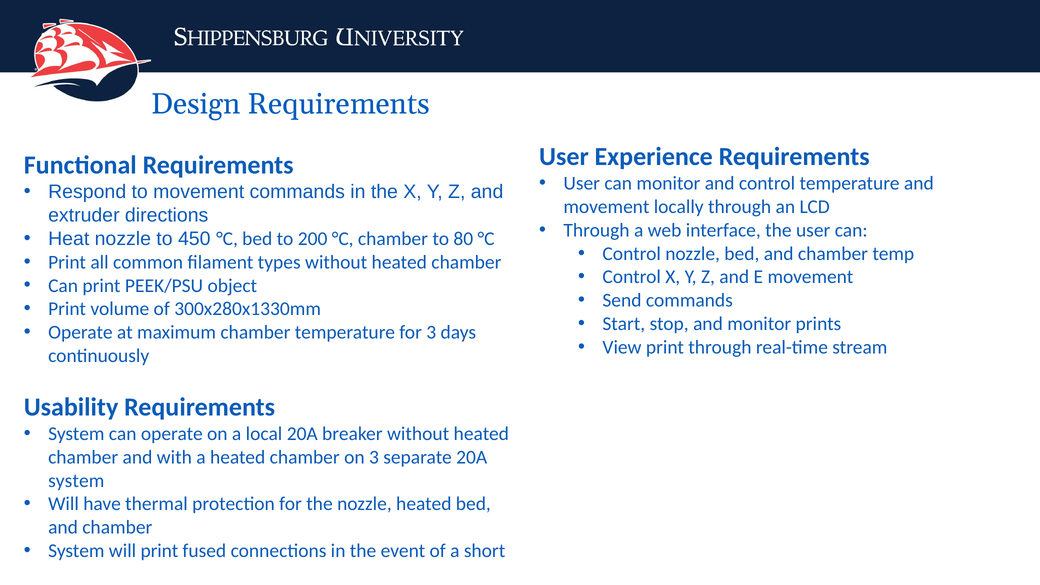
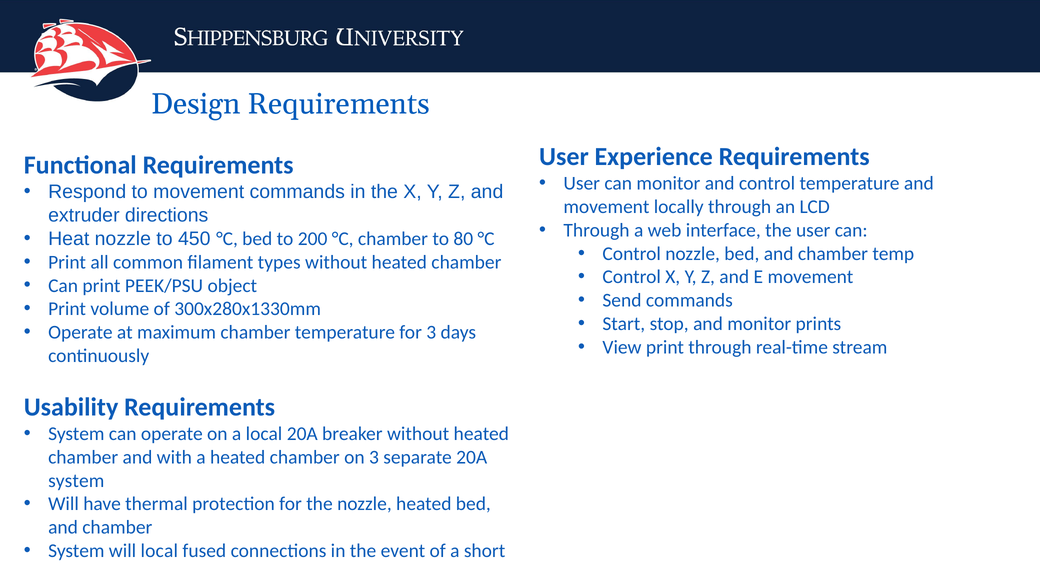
will print: print -> local
